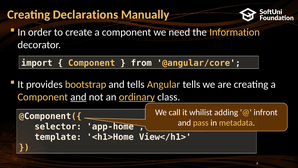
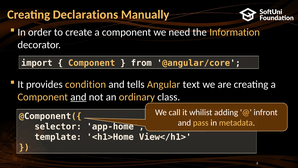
bootstrap: bootstrap -> condition
Angular tells: tells -> text
ordinary underline: present -> none
